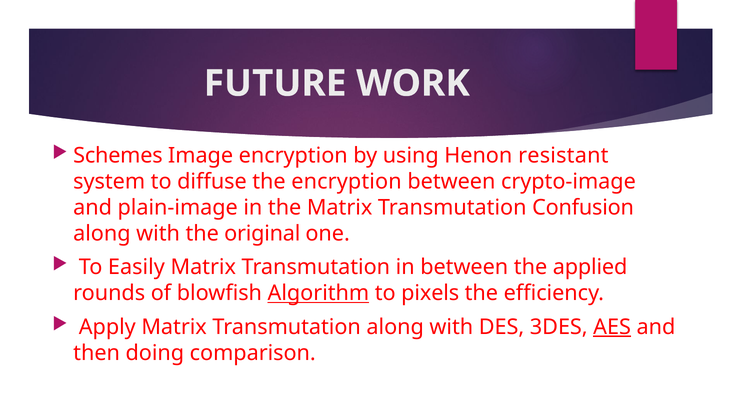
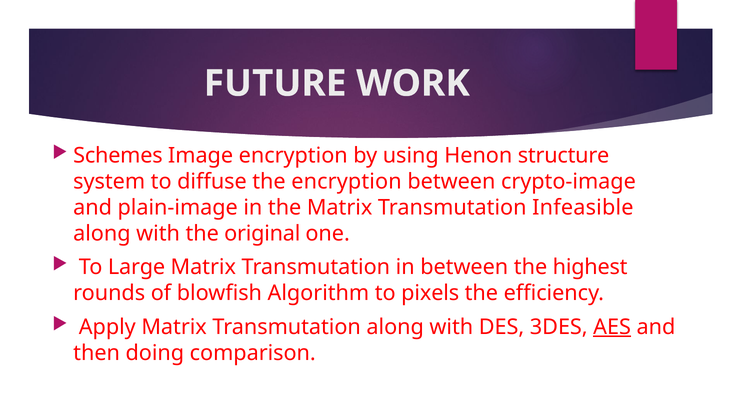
resistant: resistant -> structure
Confusion: Confusion -> Infeasible
Easily: Easily -> Large
applied: applied -> highest
Algorithm underline: present -> none
